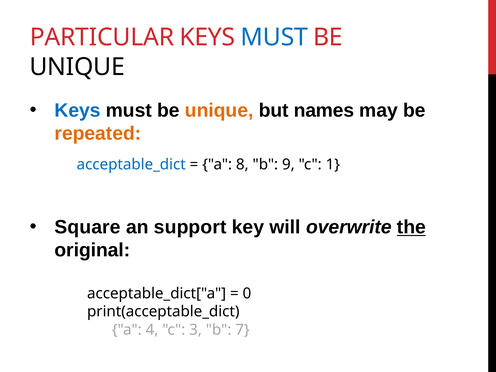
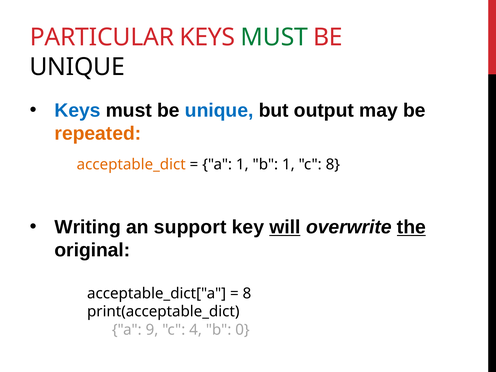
MUST at (274, 37) colour: blue -> green
unique at (219, 110) colour: orange -> blue
names: names -> output
acceptable_dict colour: blue -> orange
a 8: 8 -> 1
b 9: 9 -> 1
c 1: 1 -> 8
Square: Square -> Writing
will underline: none -> present
0 at (247, 293): 0 -> 8
4: 4 -> 9
3: 3 -> 4
7: 7 -> 0
